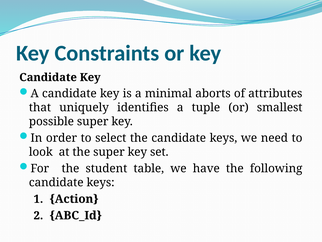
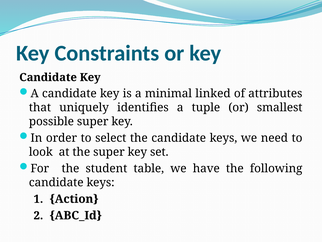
aborts: aborts -> linked
